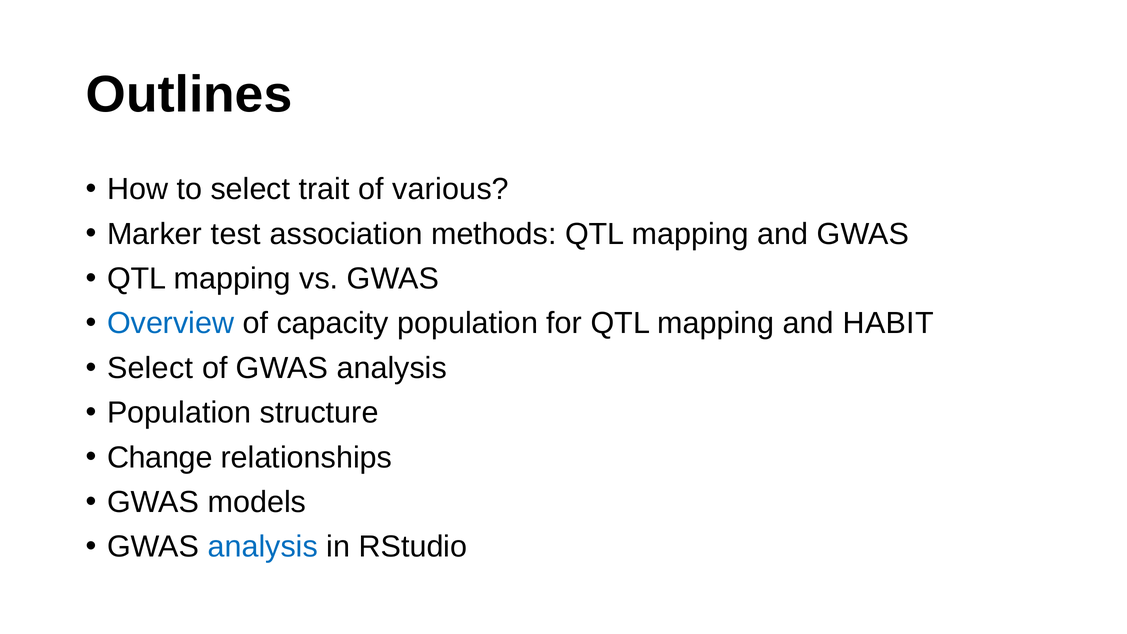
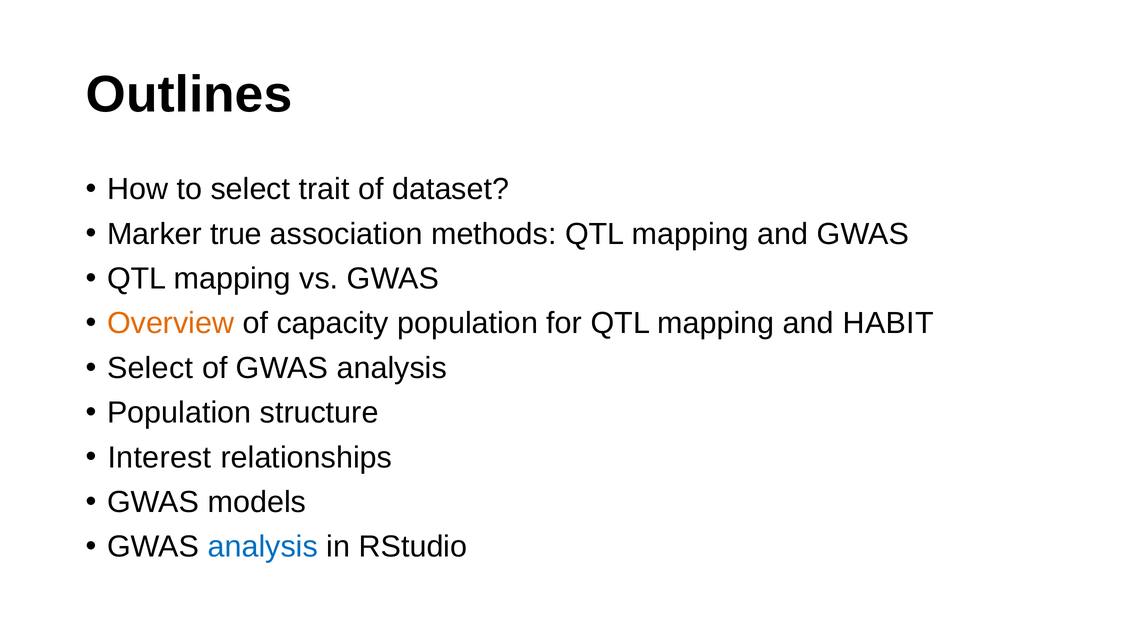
various: various -> dataset
test: test -> true
Overview colour: blue -> orange
Change: Change -> Interest
